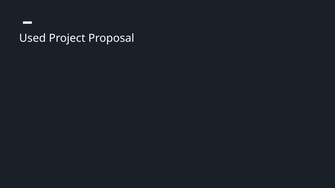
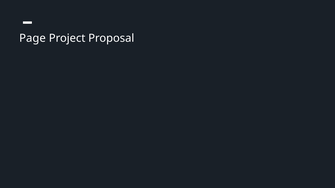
Used: Used -> Page
